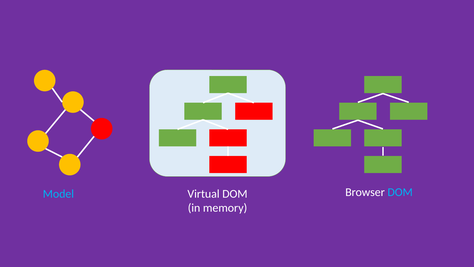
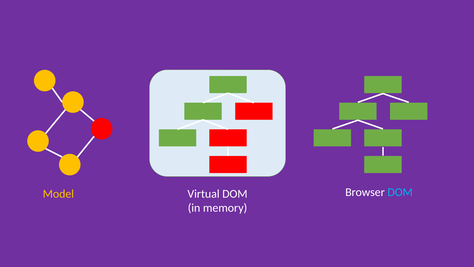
Model colour: light blue -> yellow
